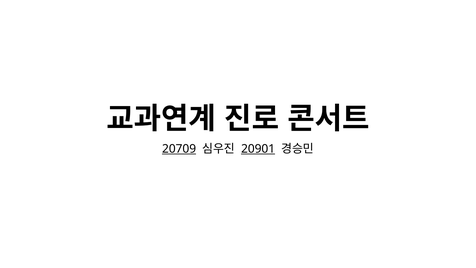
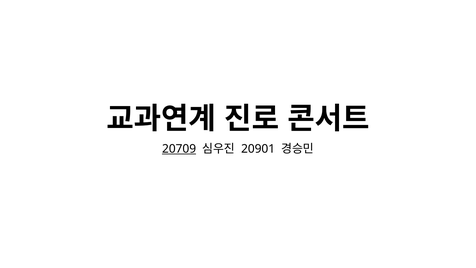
20901 underline: present -> none
